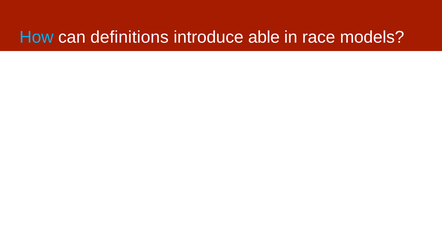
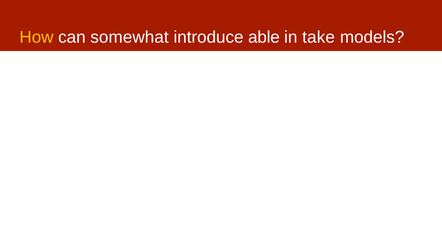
How colour: light blue -> yellow
definitions: definitions -> somewhat
race: race -> take
